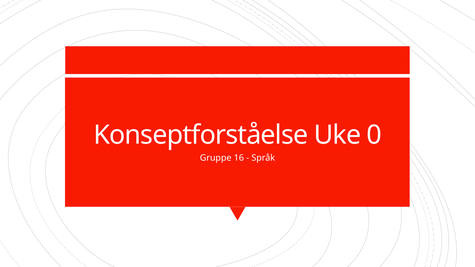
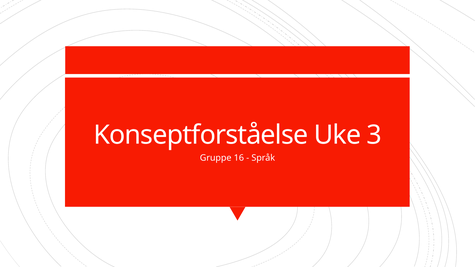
0: 0 -> 3
